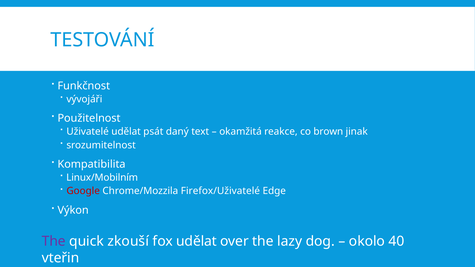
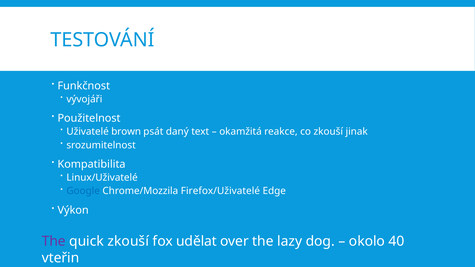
Uživatelé udělat: udělat -> brown
co brown: brown -> zkouší
Linux/Mobilním: Linux/Mobilním -> Linux/Uživatelé
Google colour: red -> blue
